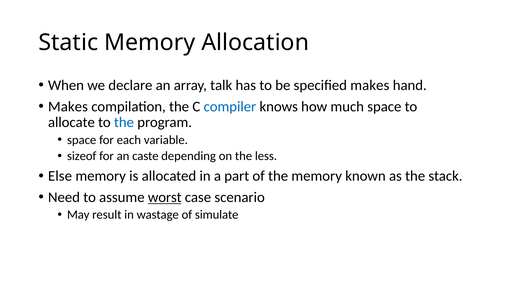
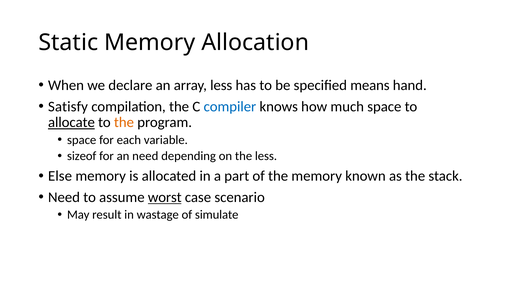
array talk: talk -> less
specified makes: makes -> means
Makes at (68, 107): Makes -> Satisfy
allocate underline: none -> present
the at (124, 123) colour: blue -> orange
an caste: caste -> need
